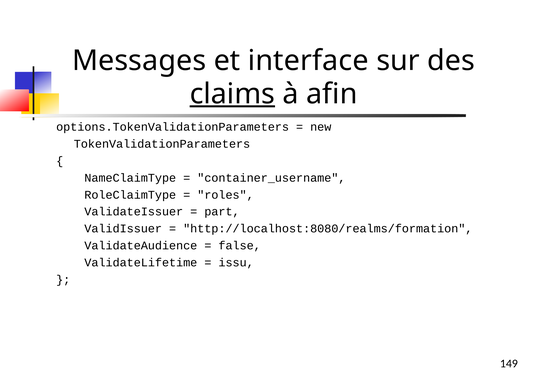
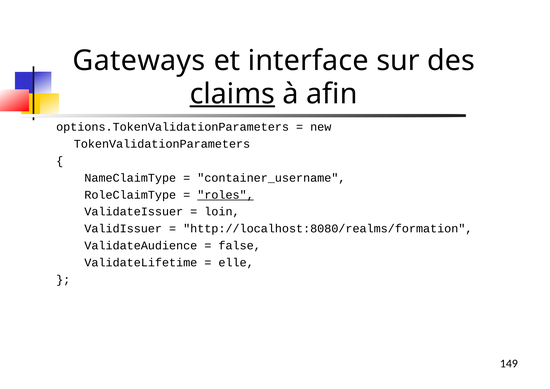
Messages: Messages -> Gateways
roles underline: none -> present
part: part -> loin
issu: issu -> elle
